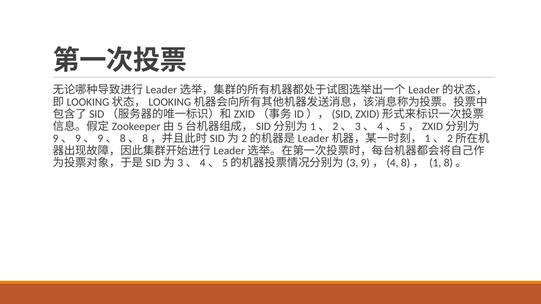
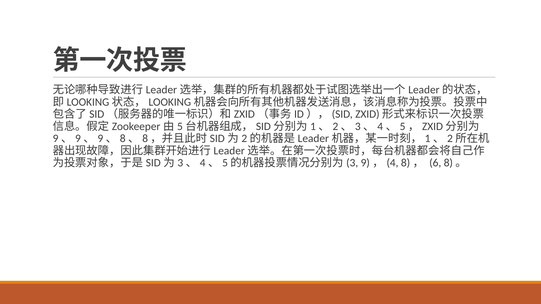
1: 1 -> 6
